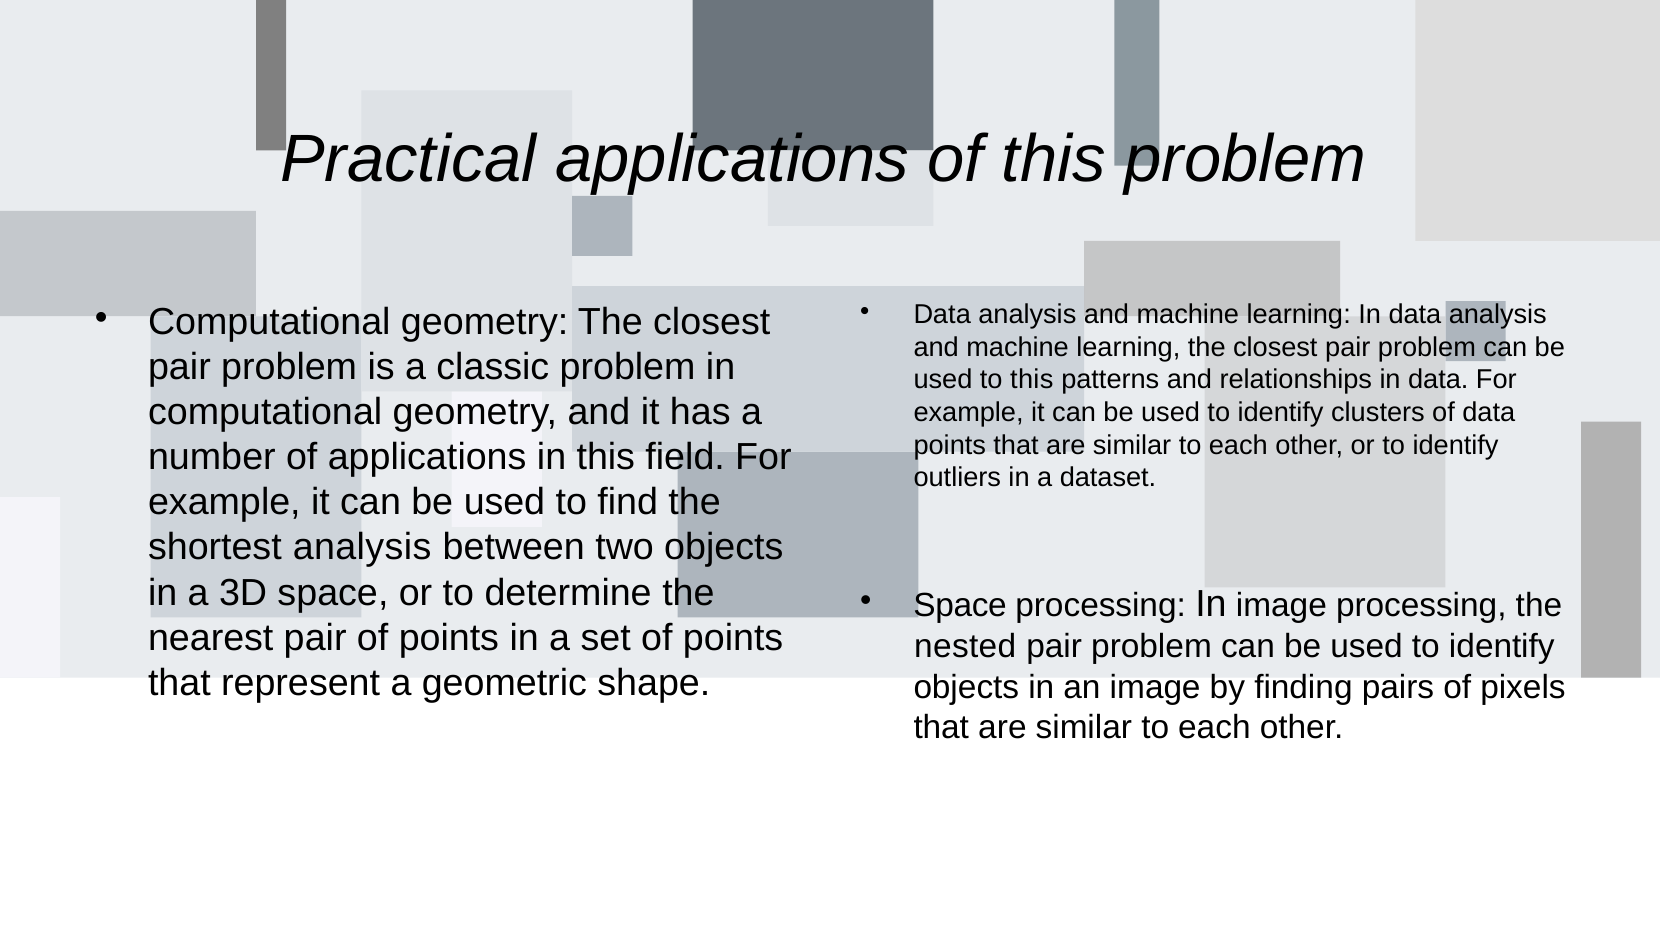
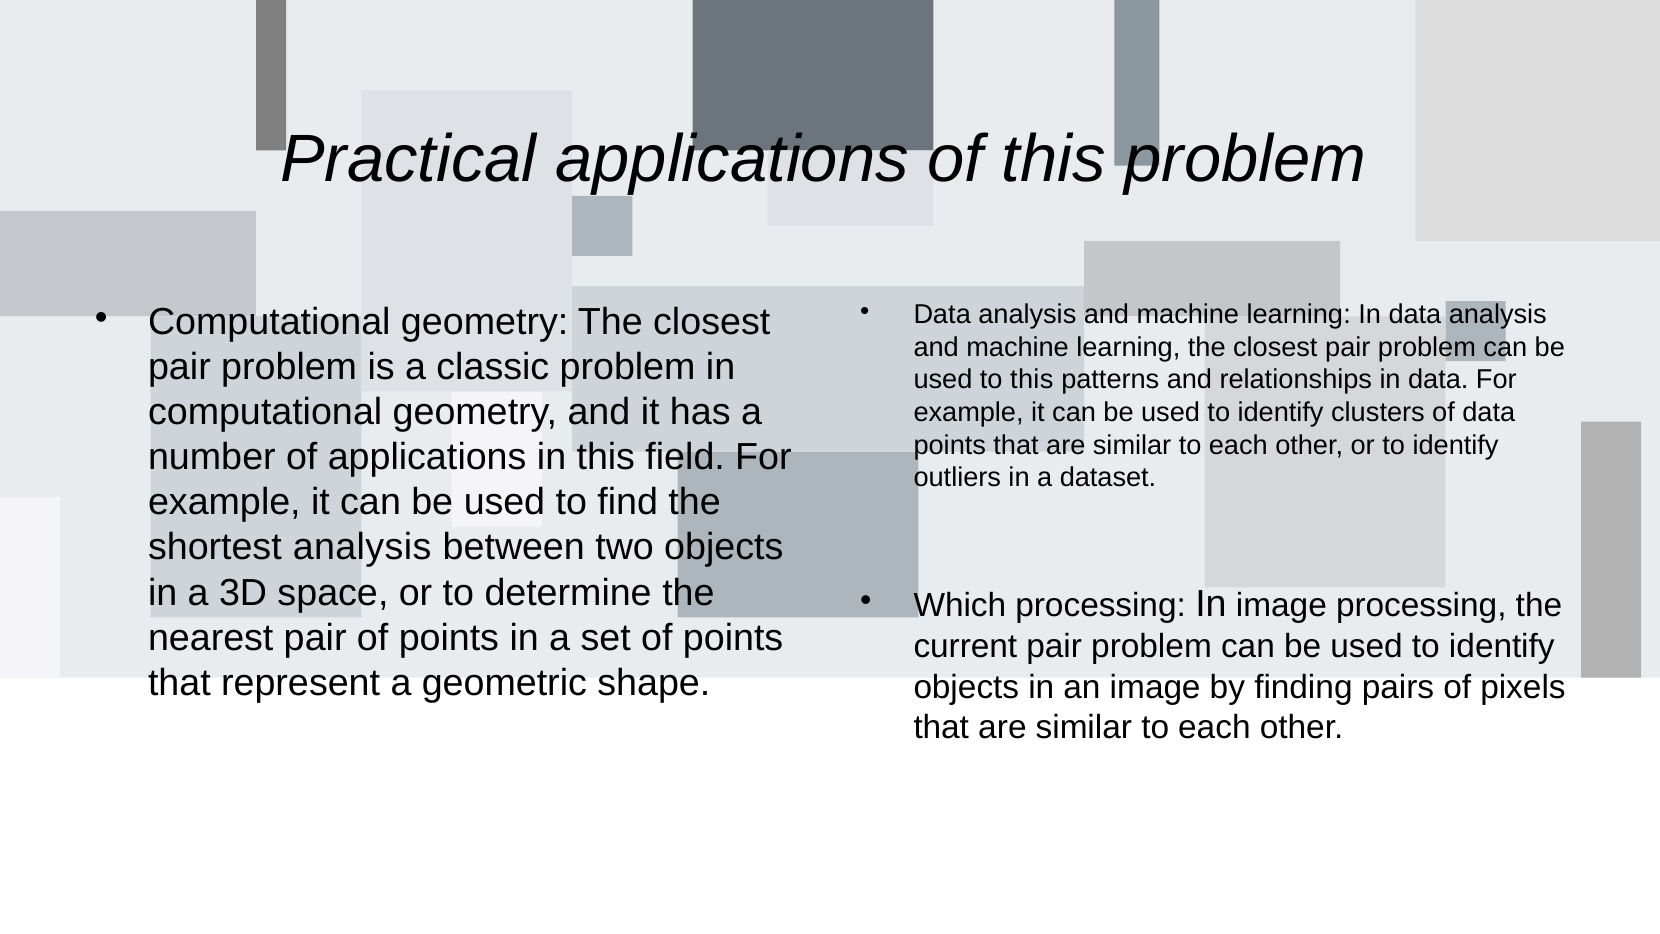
Space at (960, 606): Space -> Which
nested: nested -> current
